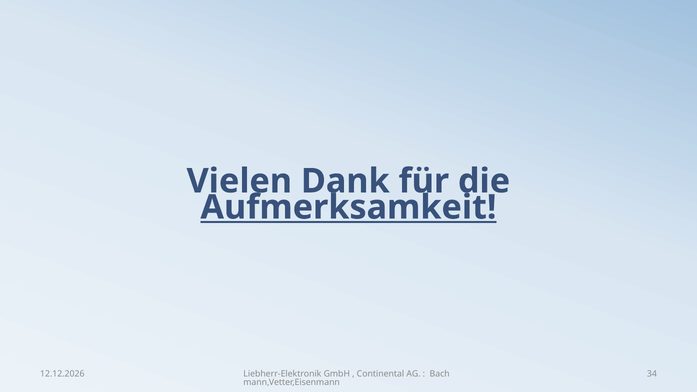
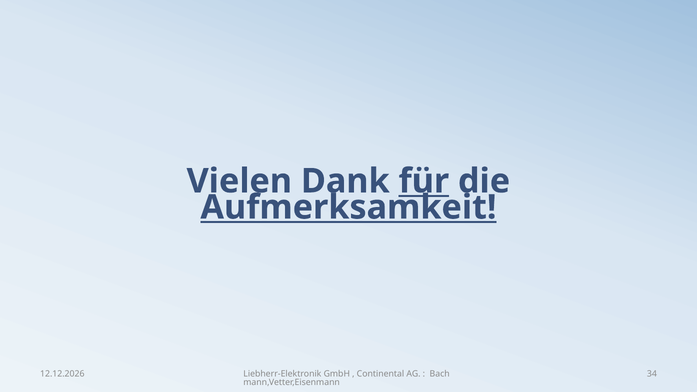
für underline: none -> present
